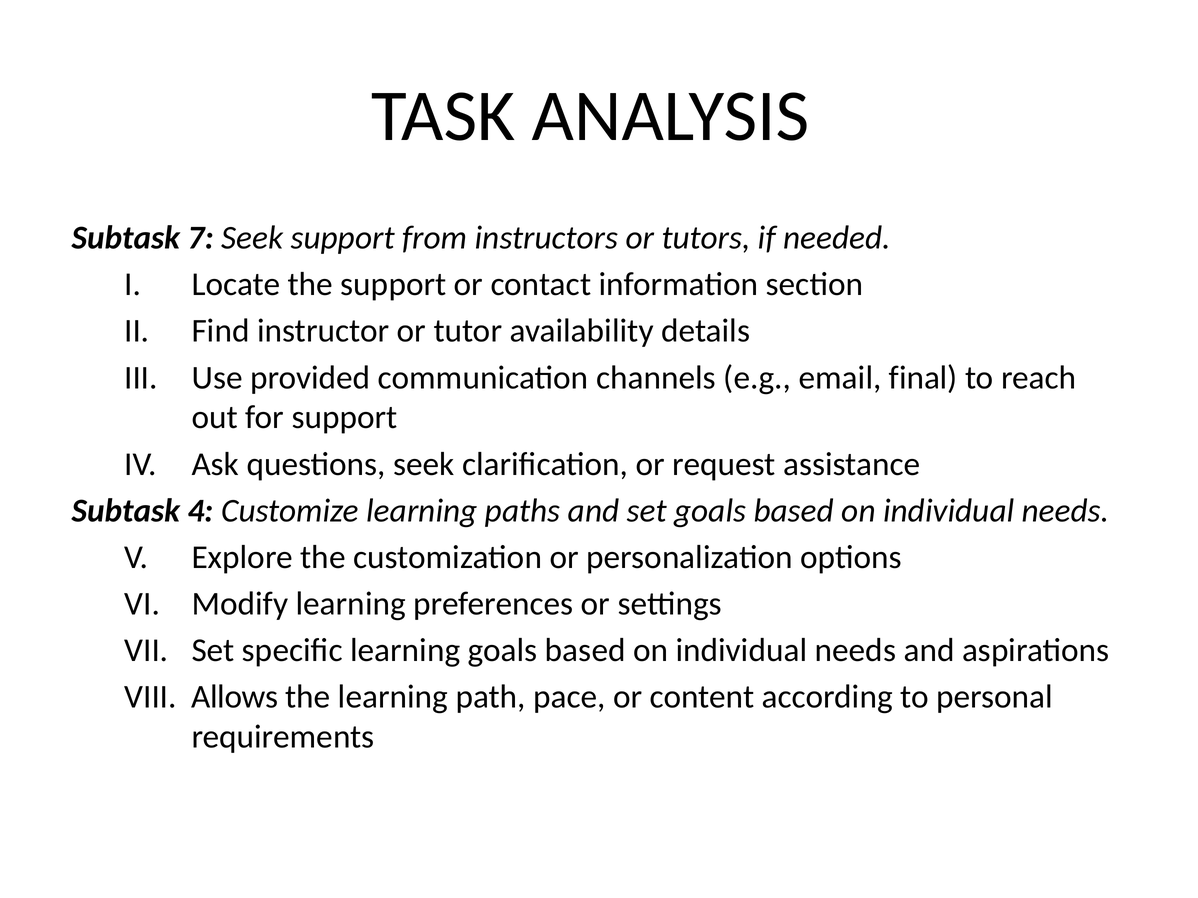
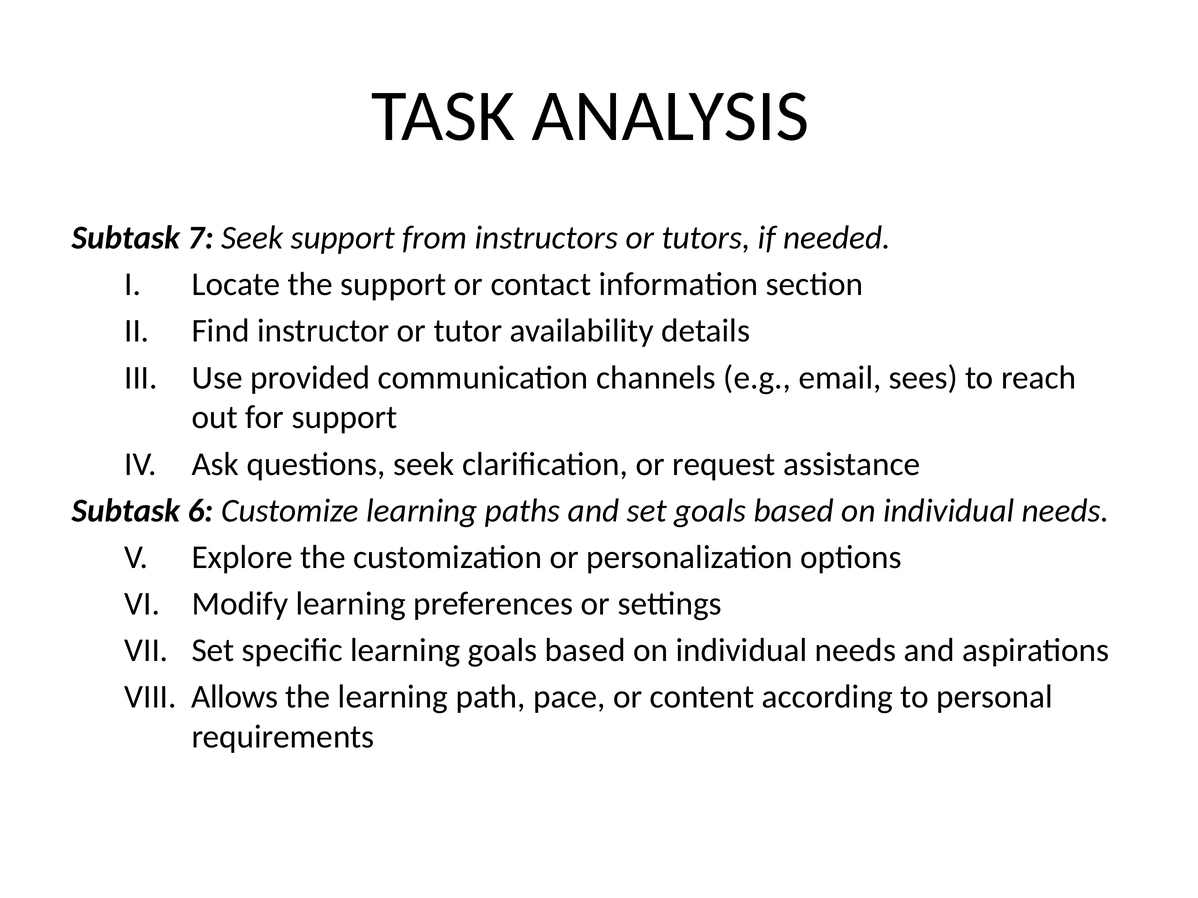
final: final -> sees
4: 4 -> 6
